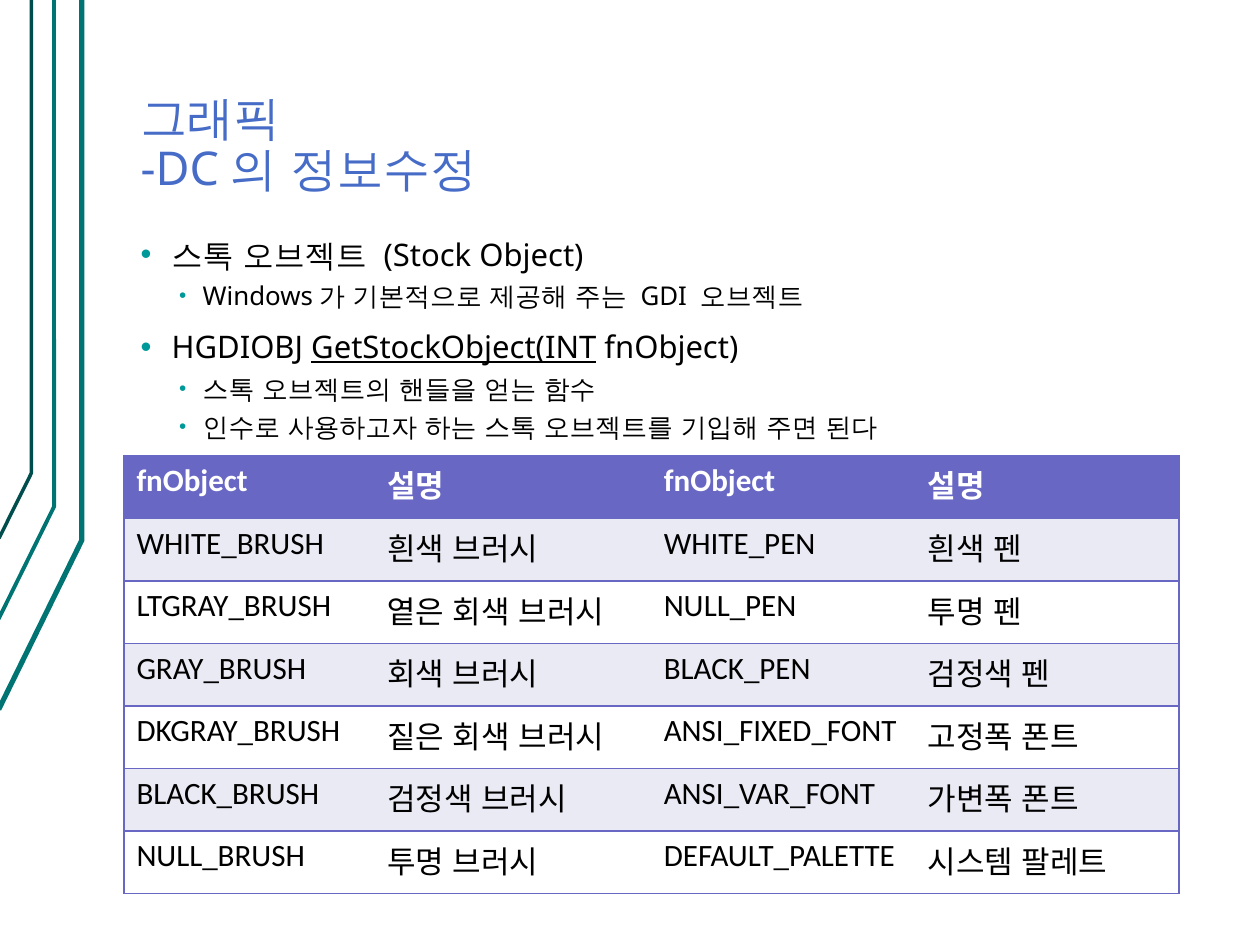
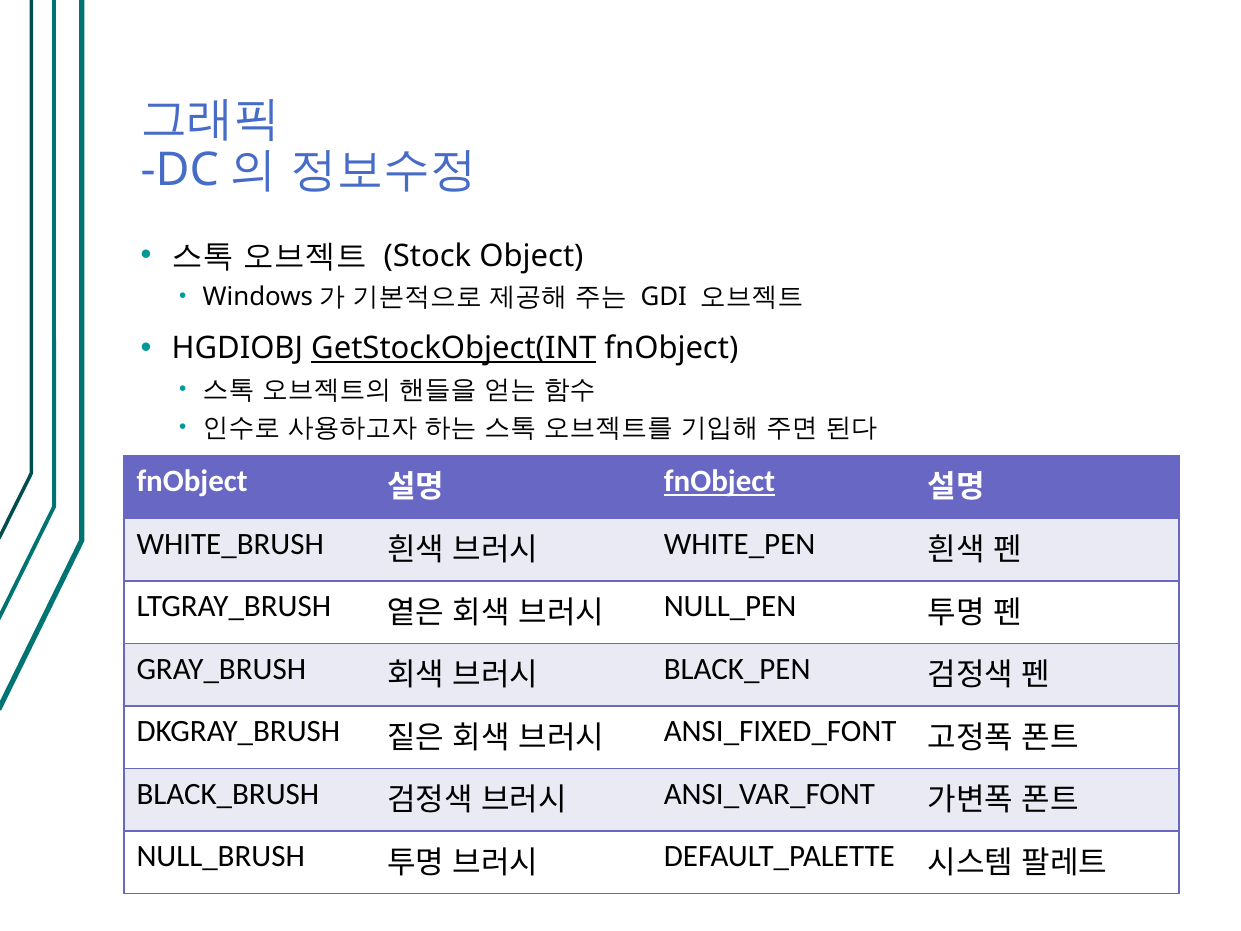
fnObject at (719, 481) underline: none -> present
